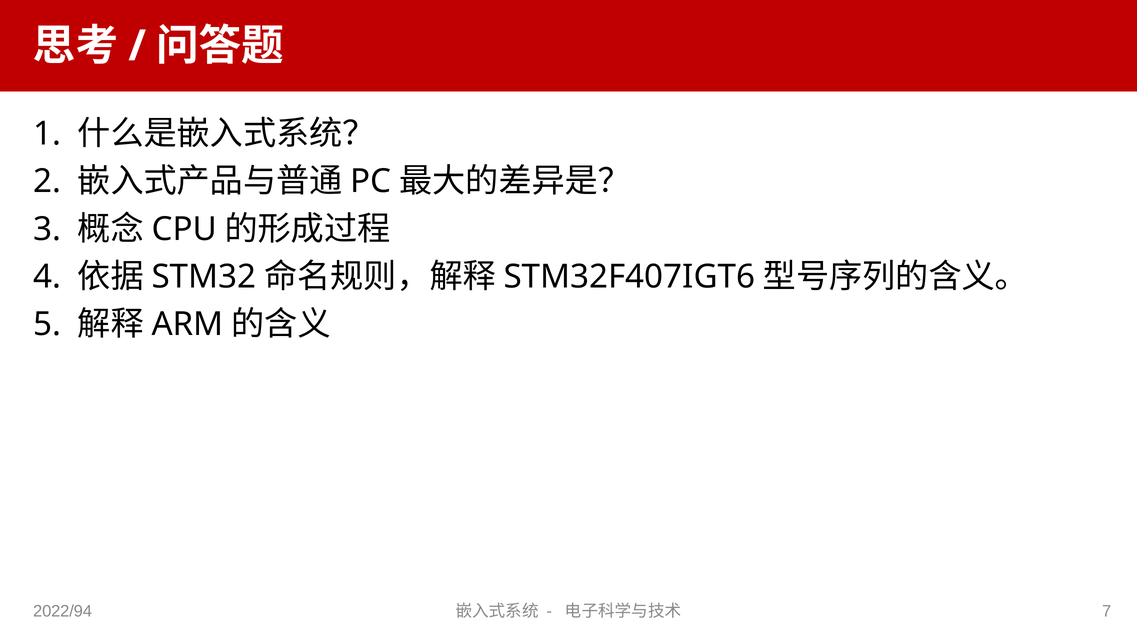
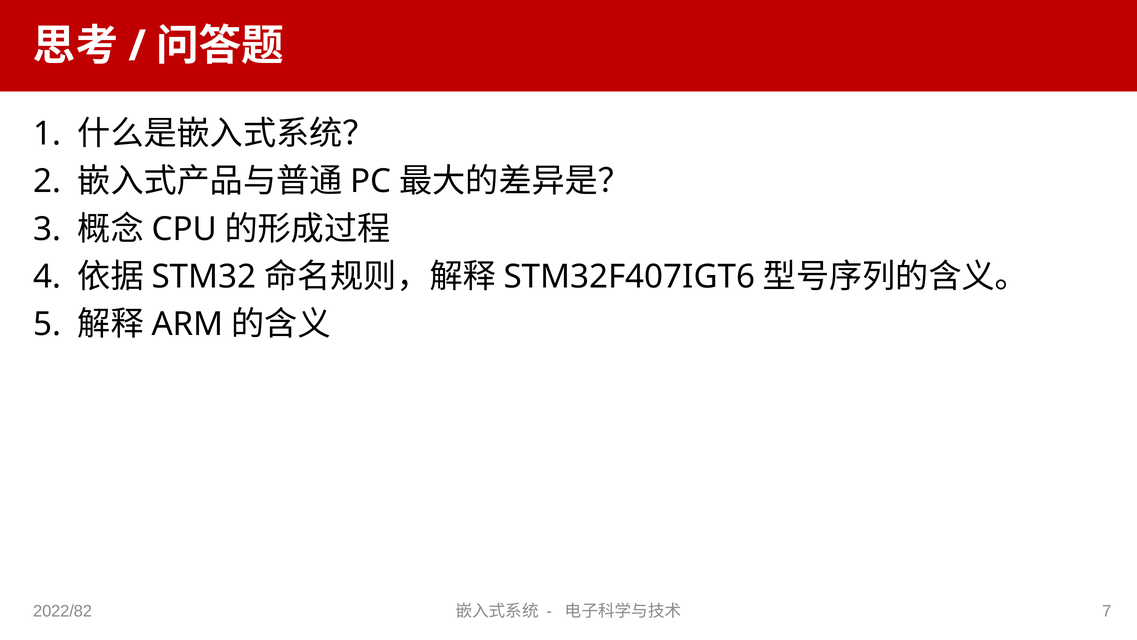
2022/94: 2022/94 -> 2022/82
